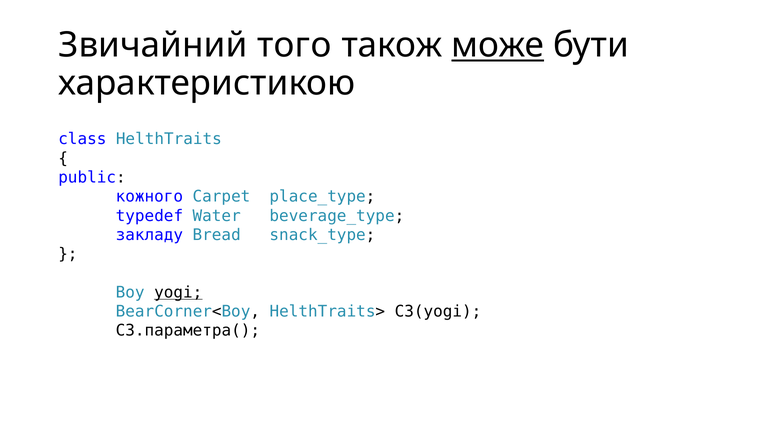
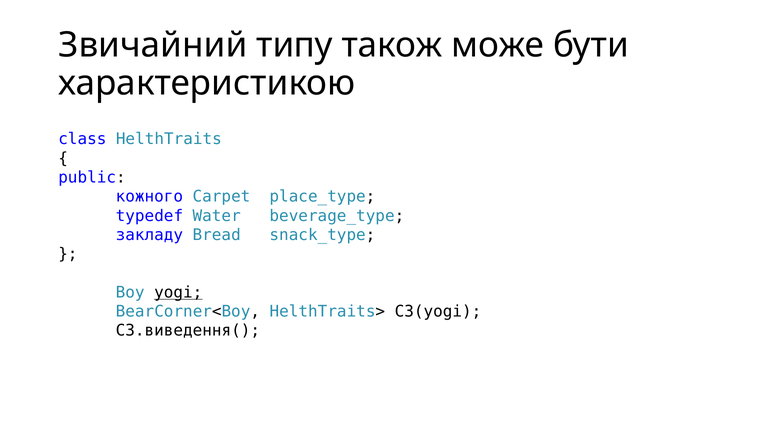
того: того -> типу
може underline: present -> none
C3.параметра(: C3.параметра( -> C3.виведення(
